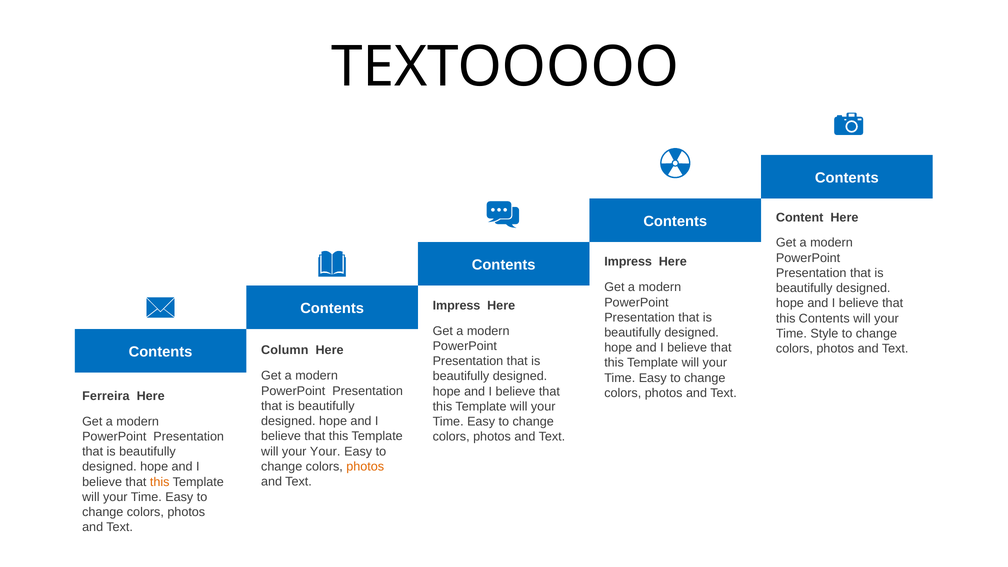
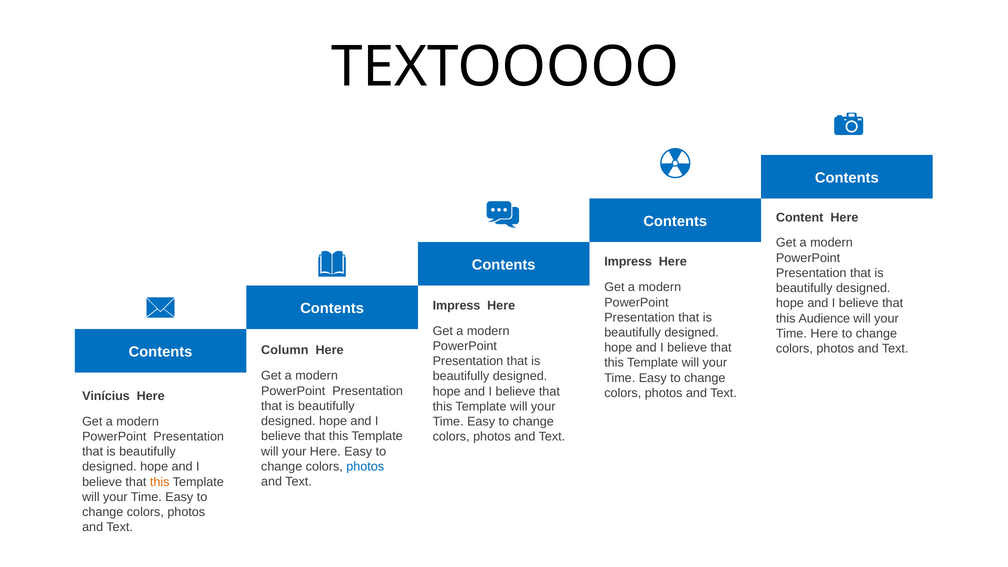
this Contents: Contents -> Audience
Time Style: Style -> Here
Ferreira: Ferreira -> Vinícius
your Your: Your -> Here
photos at (365, 466) colour: orange -> blue
